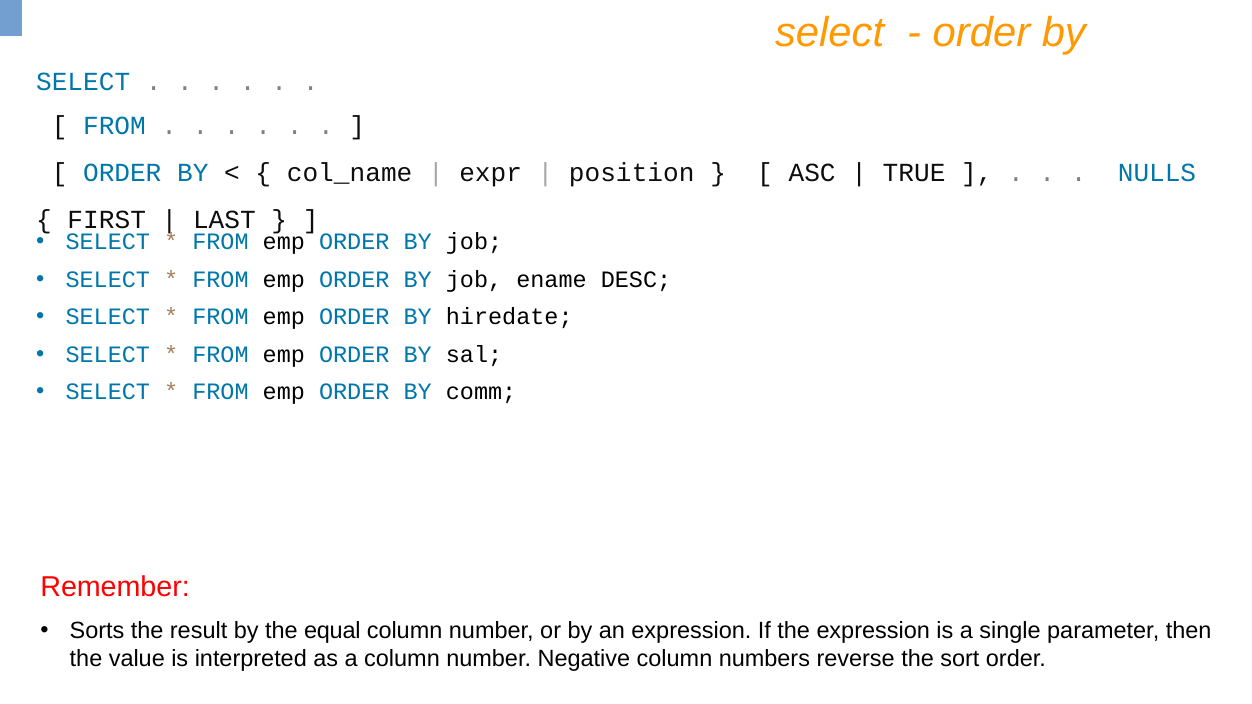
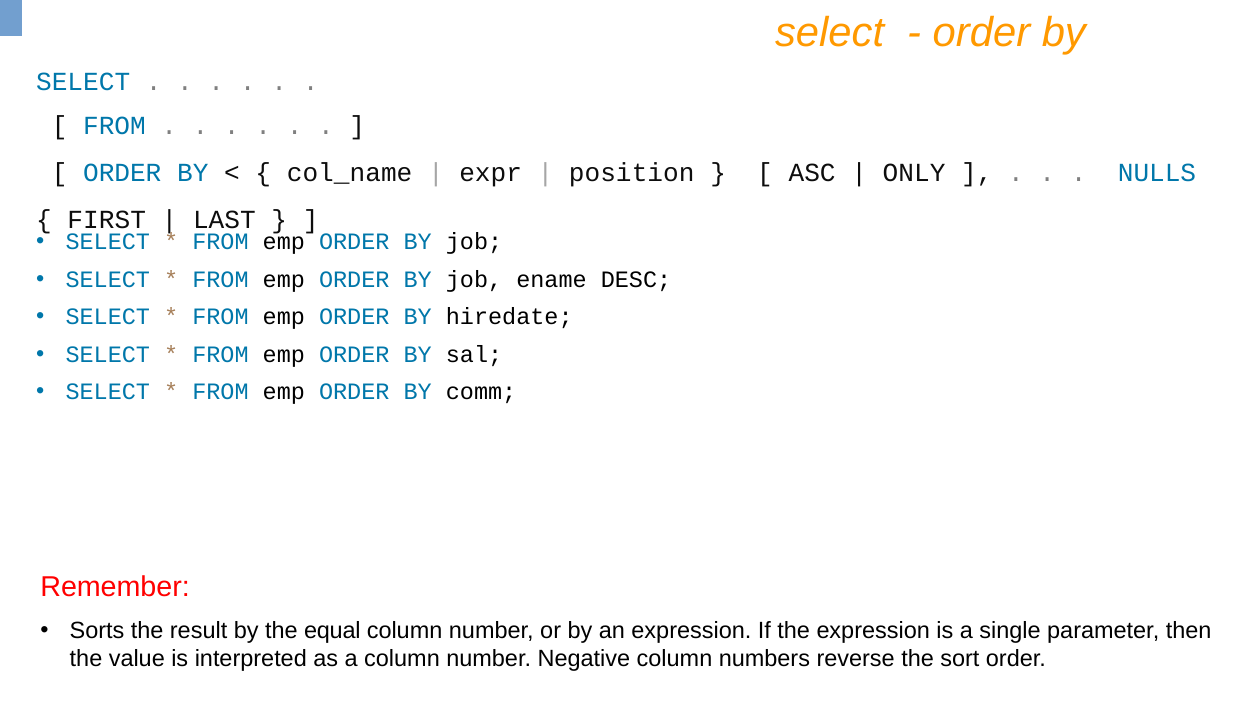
TRUE: TRUE -> ONLY
